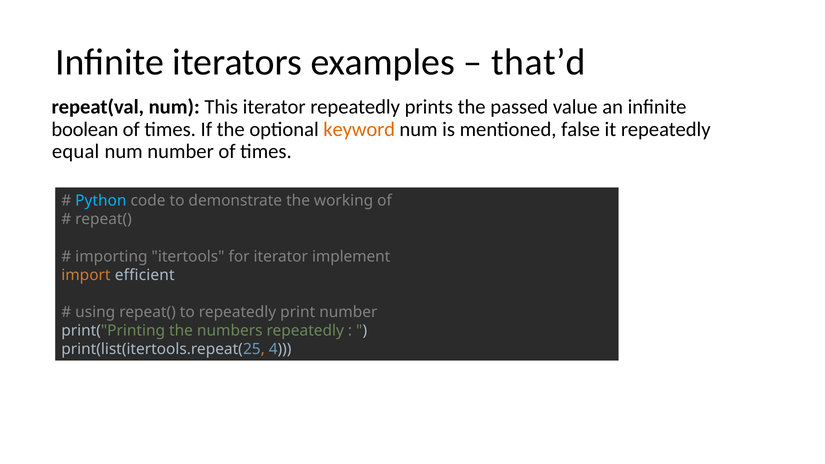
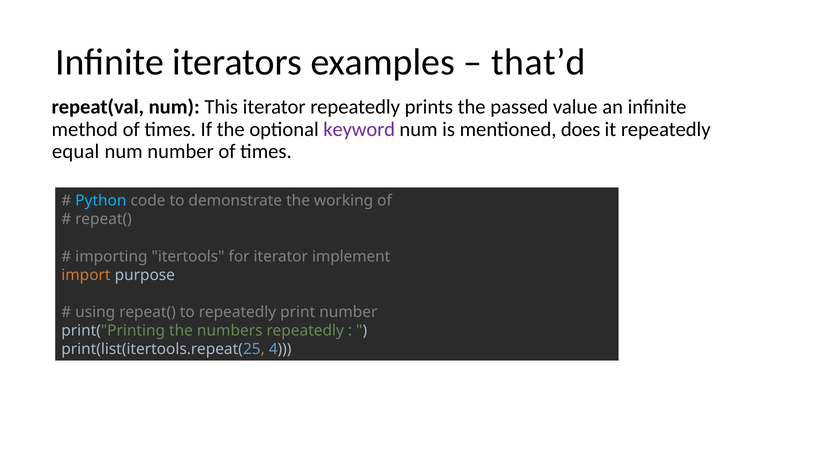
boolean: boolean -> method
keyword colour: orange -> purple
false: false -> does
efficient: efficient -> purpose
